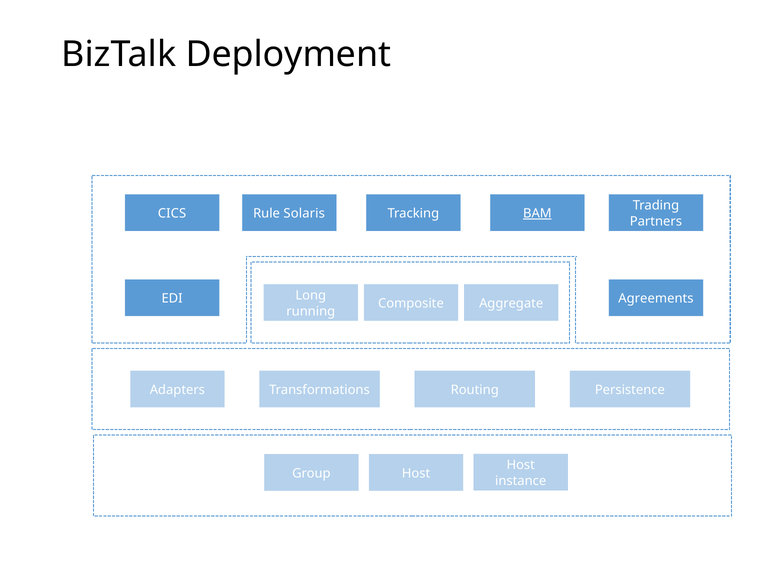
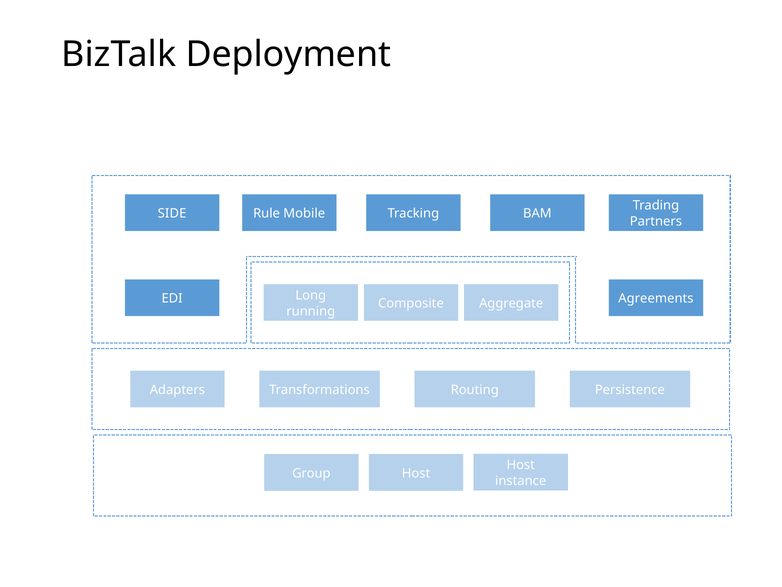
CICS: CICS -> SIDE
Solaris: Solaris -> Mobile
BAM underline: present -> none
